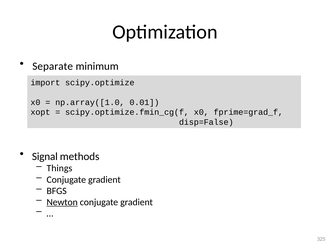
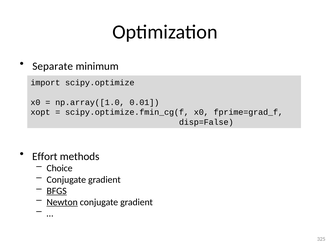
Signal: Signal -> Effort
Things: Things -> Choice
BFGS underline: none -> present
